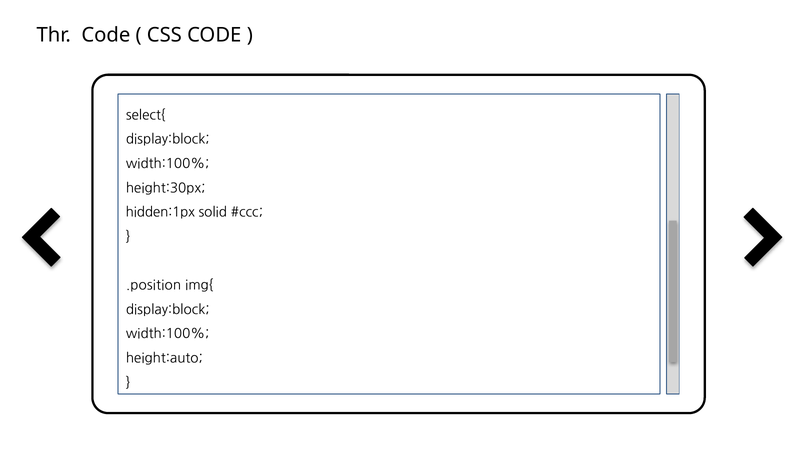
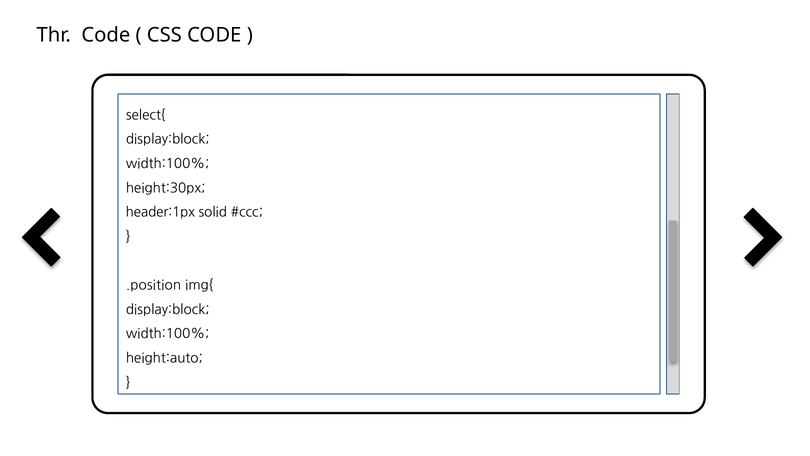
hidden:1px: hidden:1px -> header:1px
